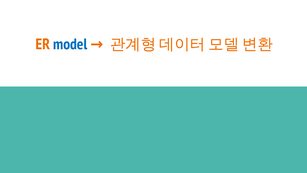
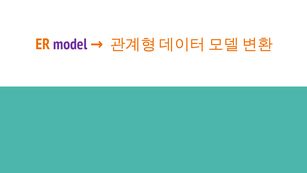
model colour: blue -> purple
